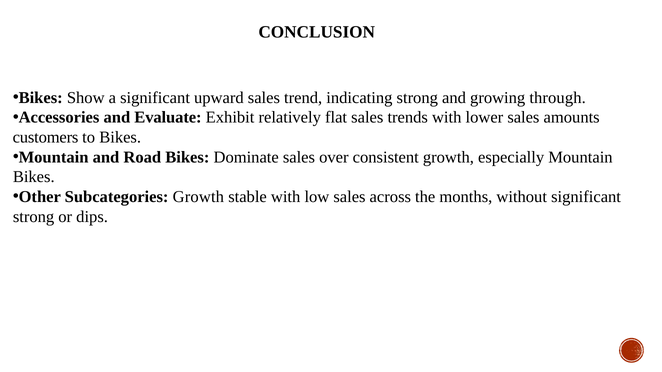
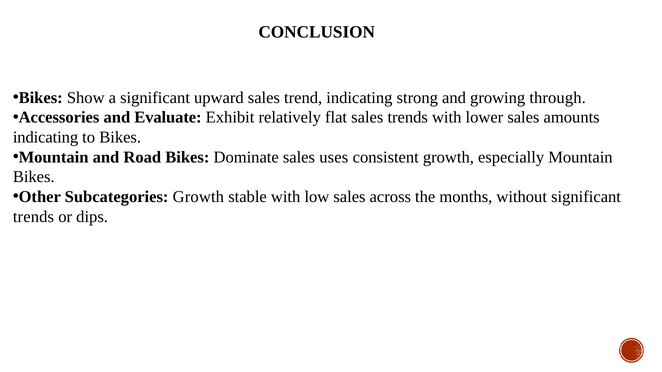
customers at (46, 137): customers -> indicating
over: over -> uses
strong at (34, 217): strong -> trends
